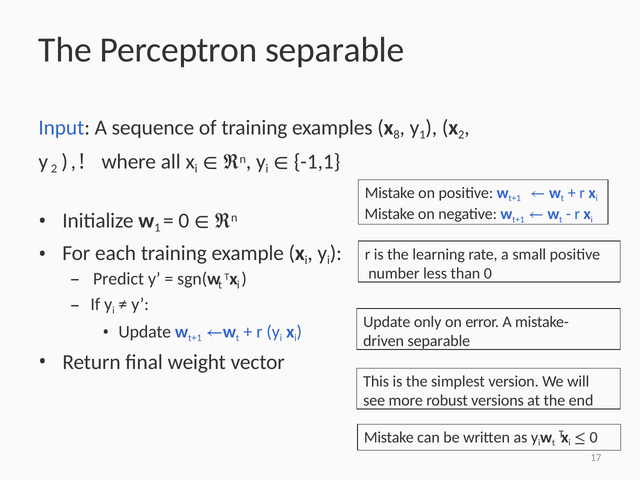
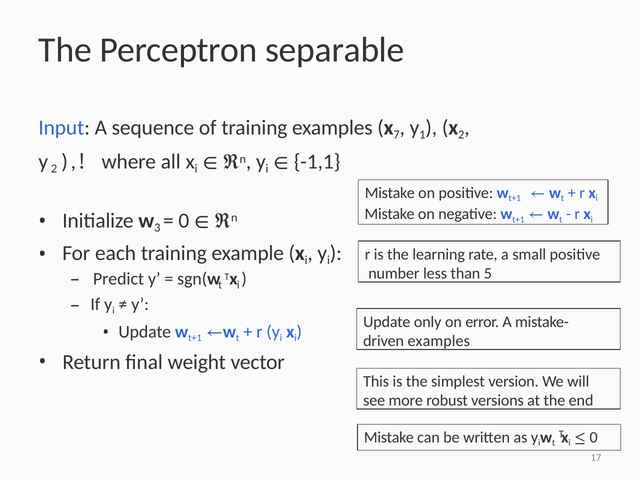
8: 8 -> 7
1 at (157, 228): 1 -> 3
than 0: 0 -> 5
driven separable: separable -> examples
